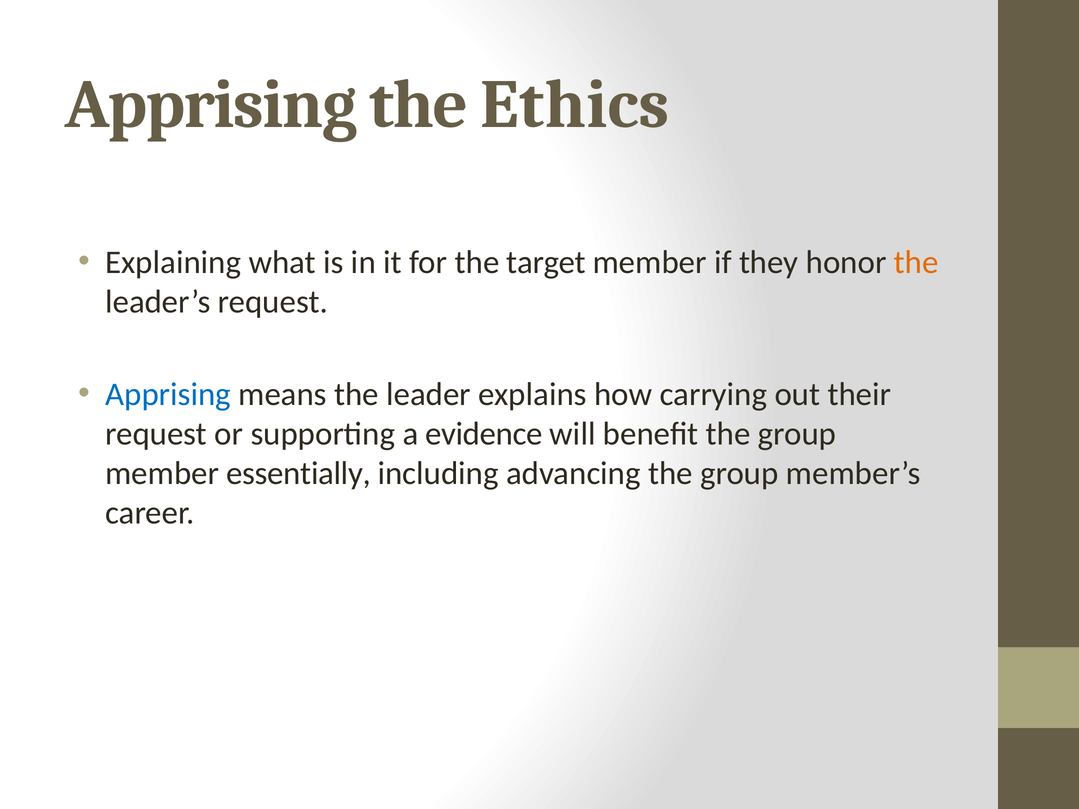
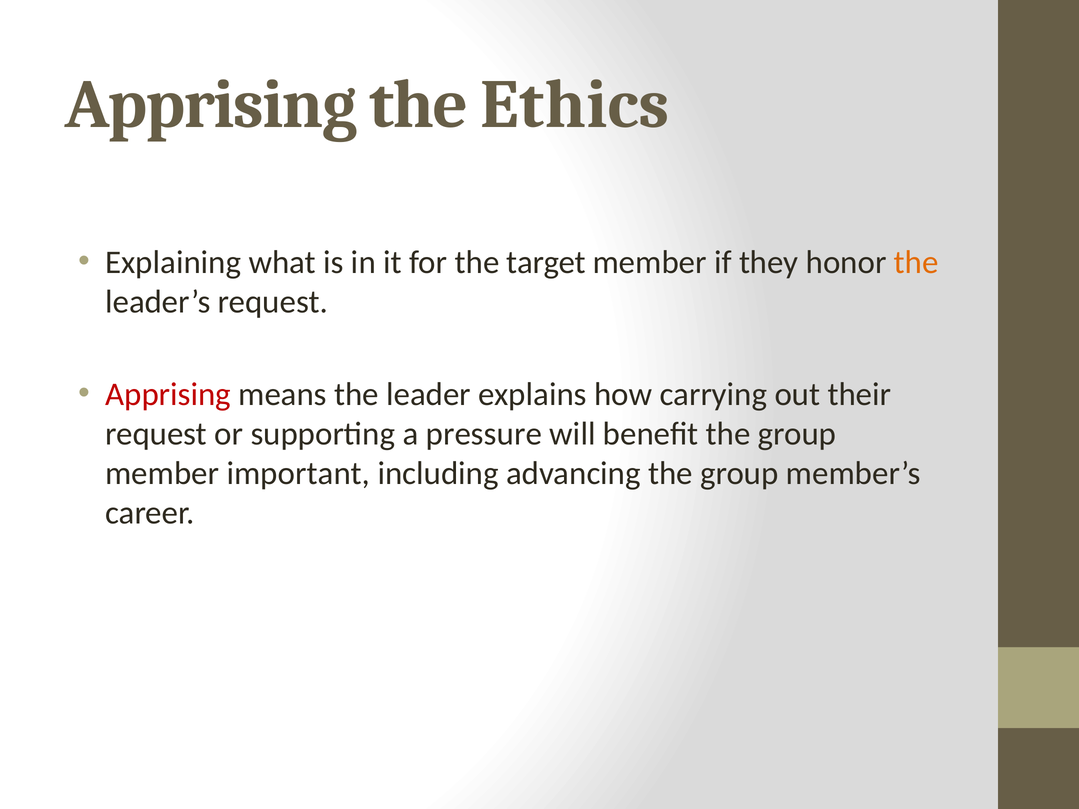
Apprising at (168, 394) colour: blue -> red
evidence: evidence -> pressure
essentially: essentially -> important
